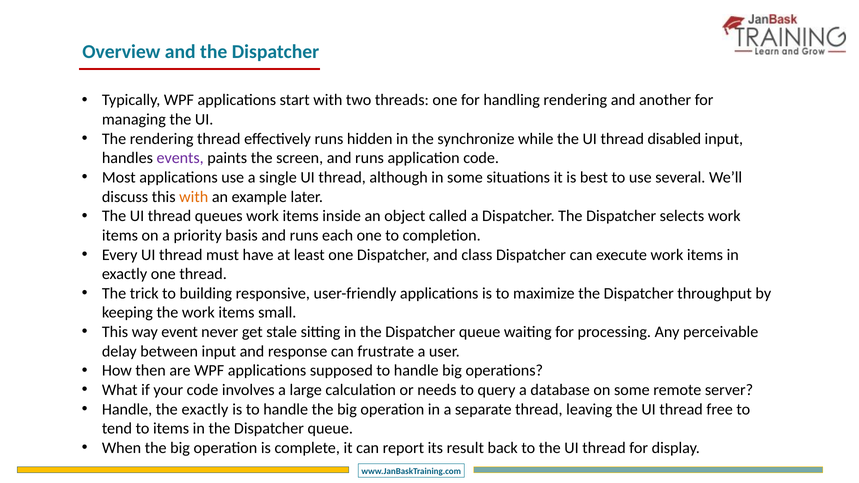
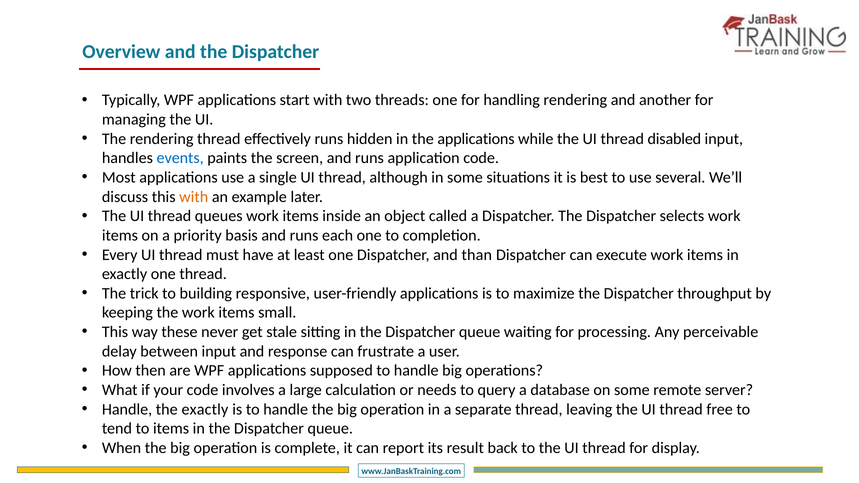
the synchronize: synchronize -> applications
events colour: purple -> blue
class: class -> than
event: event -> these
